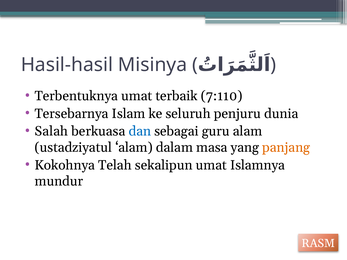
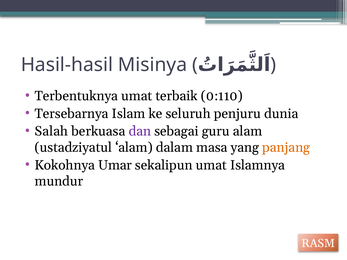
7:110: 7:110 -> 0:110
dan colour: blue -> purple
Telah: Telah -> Umar
